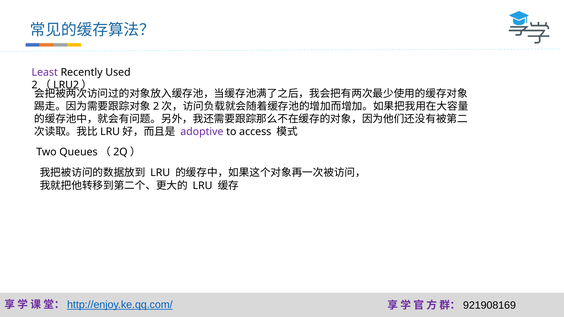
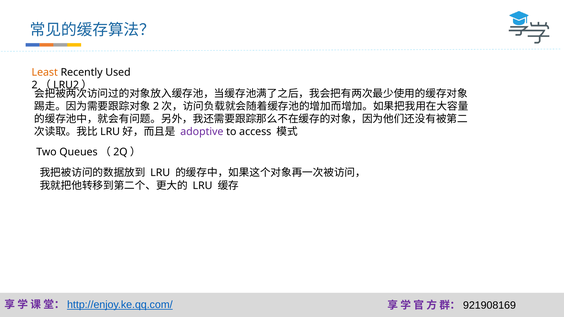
Least colour: purple -> orange
